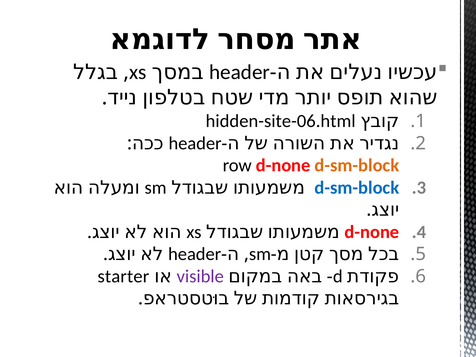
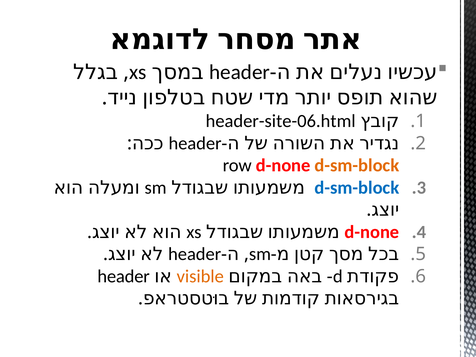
hidden-site-06.html: hidden-site-06.html -> header-site-06.html
starter at (123, 276): starter -> header
visible colour: purple -> orange
